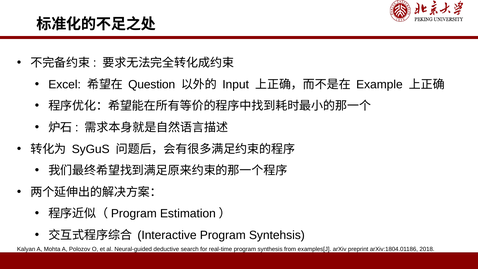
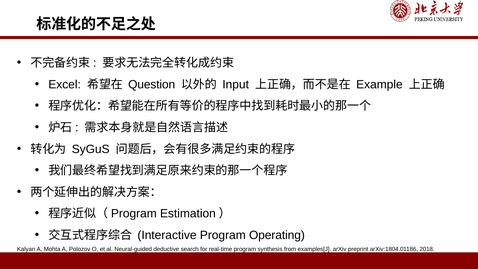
Syntehsis: Syntehsis -> Operating
